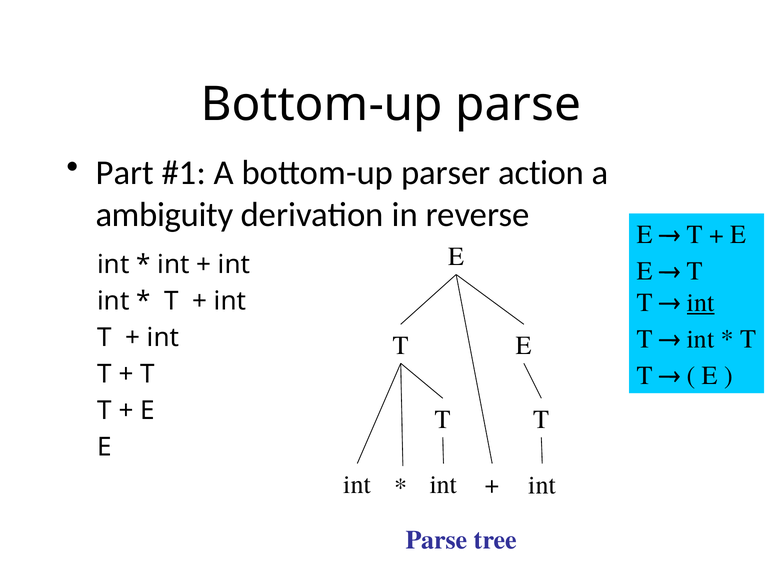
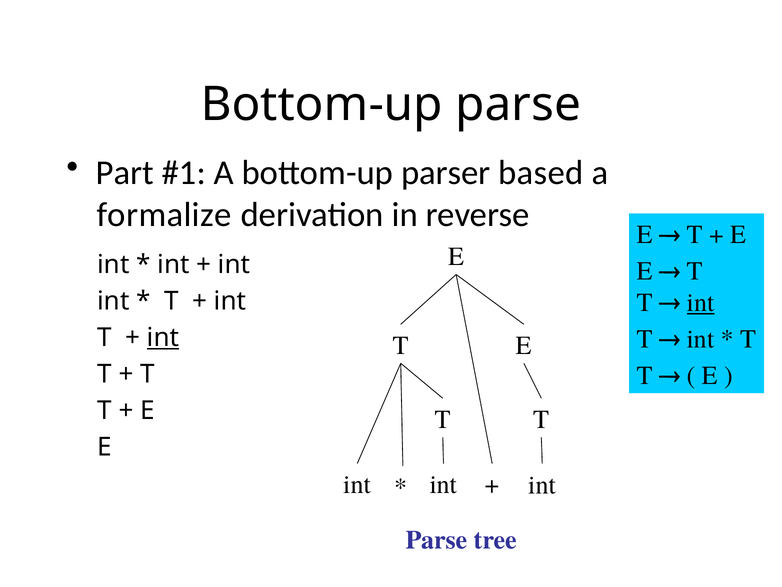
action: action -> based
ambiguity: ambiguity -> formalize
int at (163, 337) underline: none -> present
